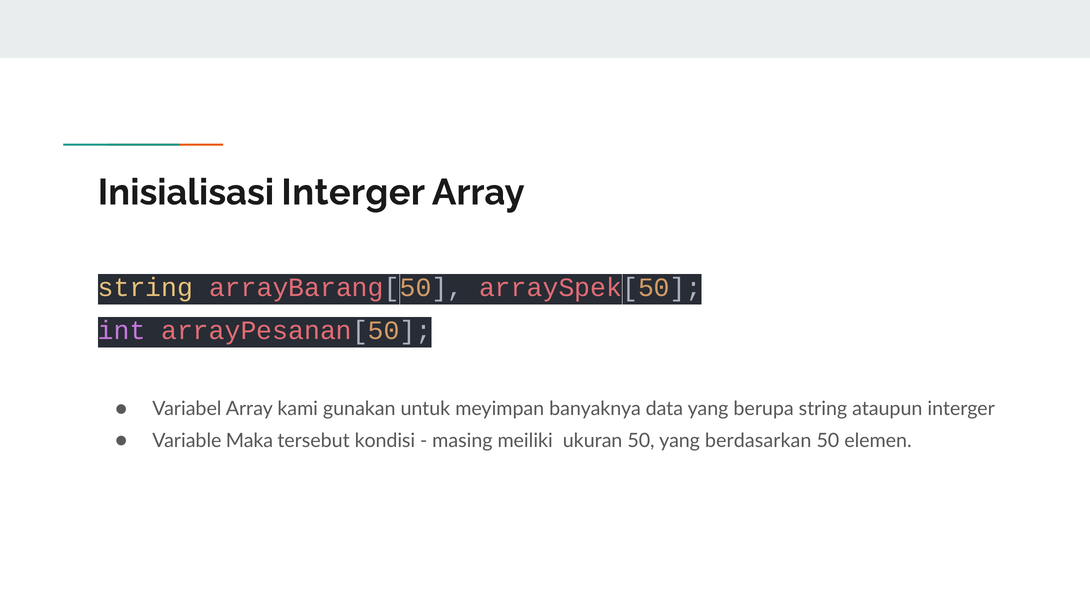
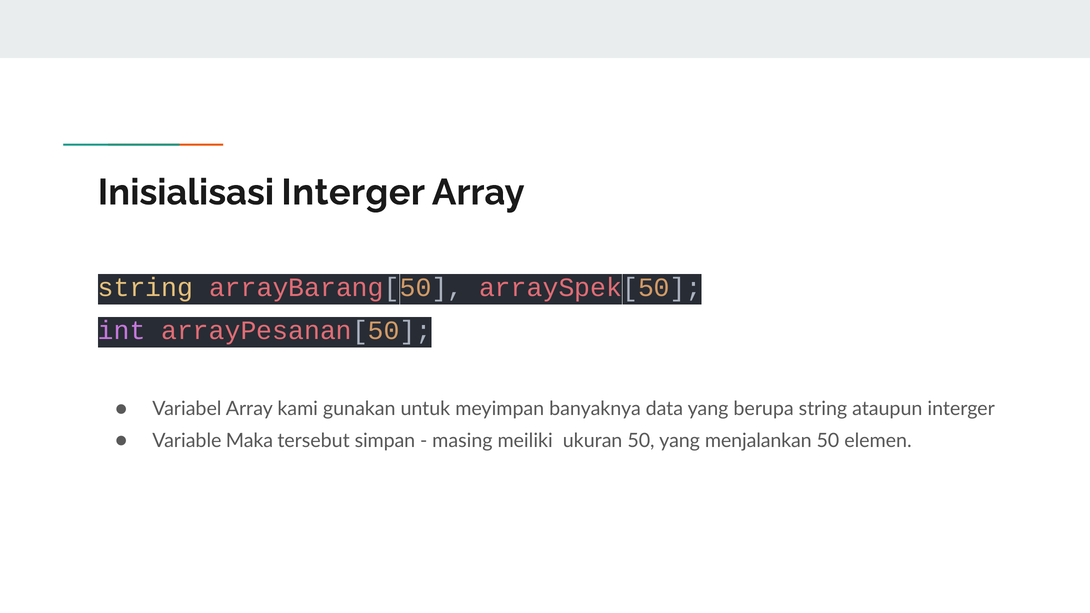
kondisi: kondisi -> simpan
berdasarkan: berdasarkan -> menjalankan
